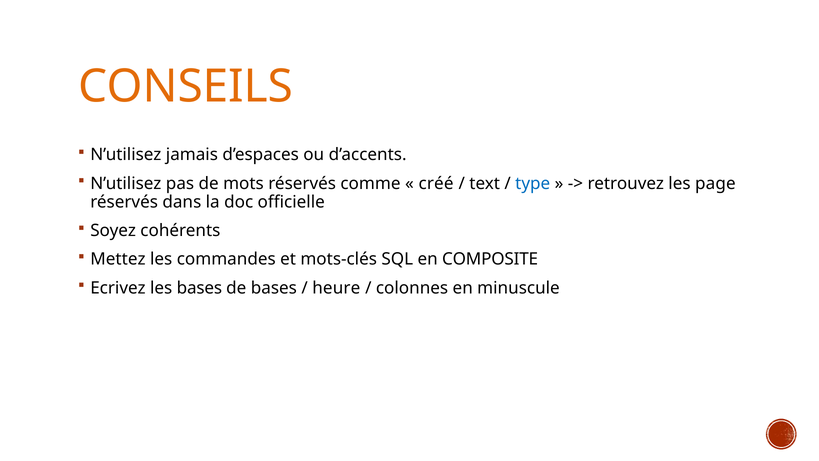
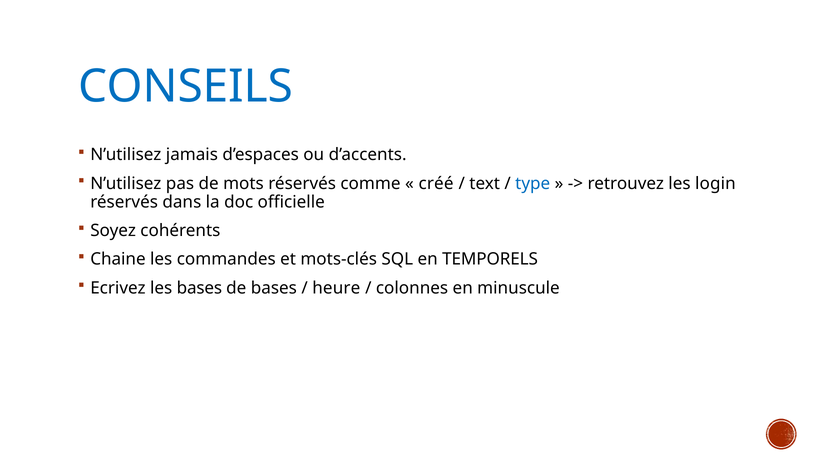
CONSEILS colour: orange -> blue
page: page -> login
Mettez: Mettez -> Chaine
COMPOSITE: COMPOSITE -> TEMPORELS
